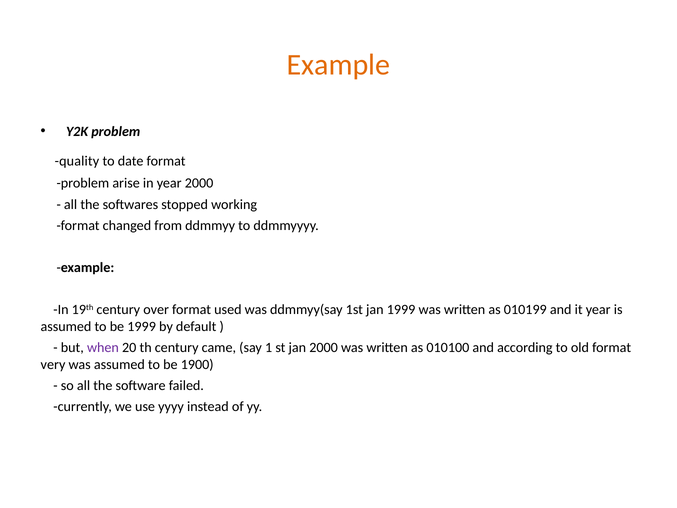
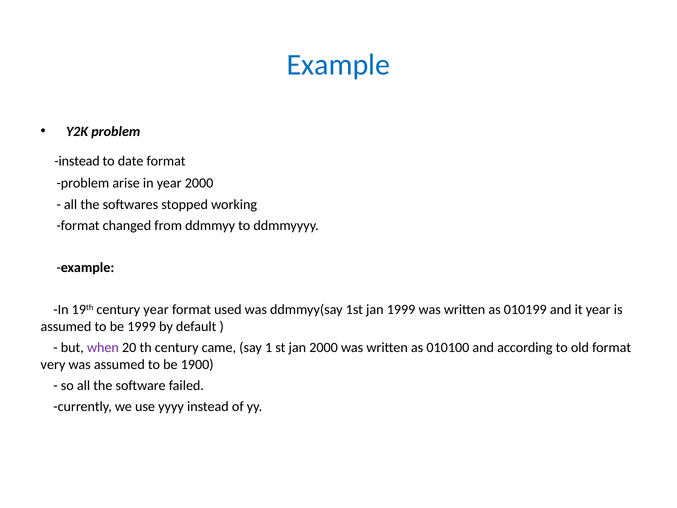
Example at (338, 65) colour: orange -> blue
quality at (77, 161): quality -> instead
century over: over -> year
